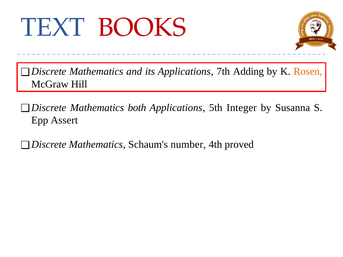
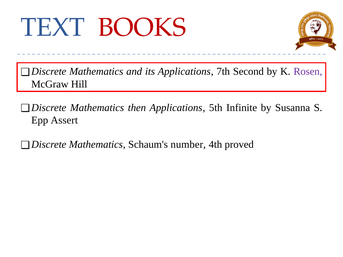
Adding: Adding -> Second
Rosen colour: orange -> purple
both: both -> then
Integer: Integer -> Infinite
